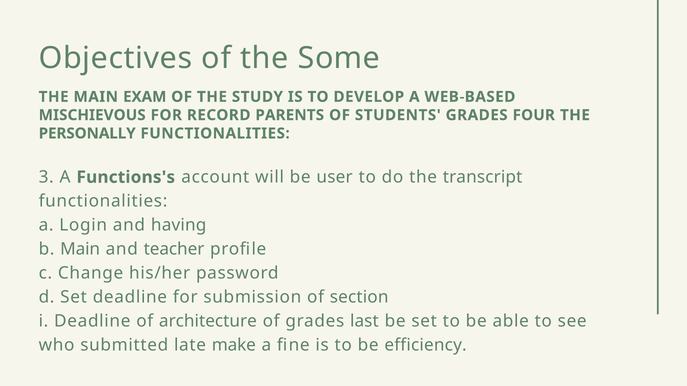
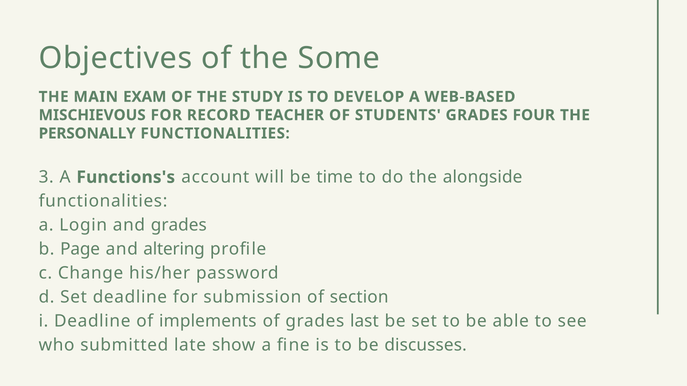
PARENTS: PARENTS -> TEACHER
user: user -> time
transcript: transcript -> alongside
and having: having -> grades
b Main: Main -> Page
teacher: teacher -> altering
architecture: architecture -> implements
make: make -> show
efficiency: efficiency -> discusses
